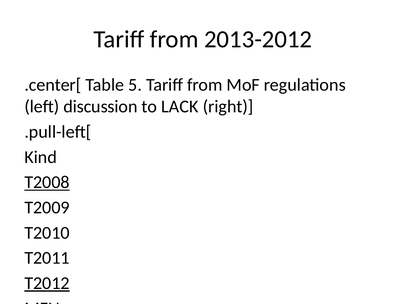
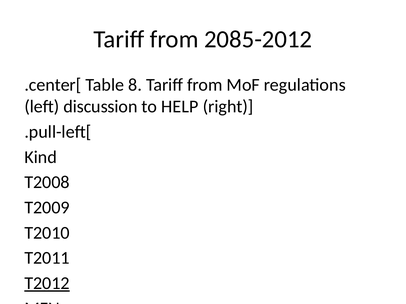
2013-2012: 2013-2012 -> 2085-2012
5: 5 -> 8
LACK: LACK -> HELP
T2008 at (47, 183) underline: present -> none
